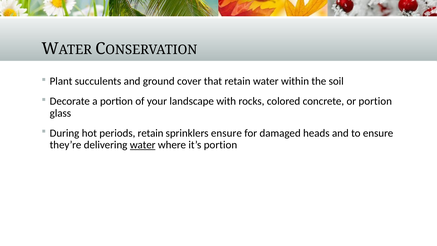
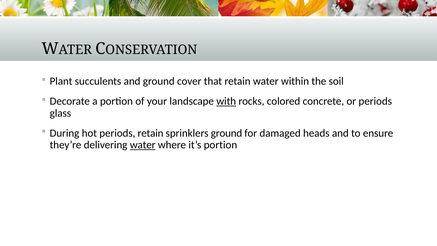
with underline: none -> present
or portion: portion -> periods
sprinklers ensure: ensure -> ground
